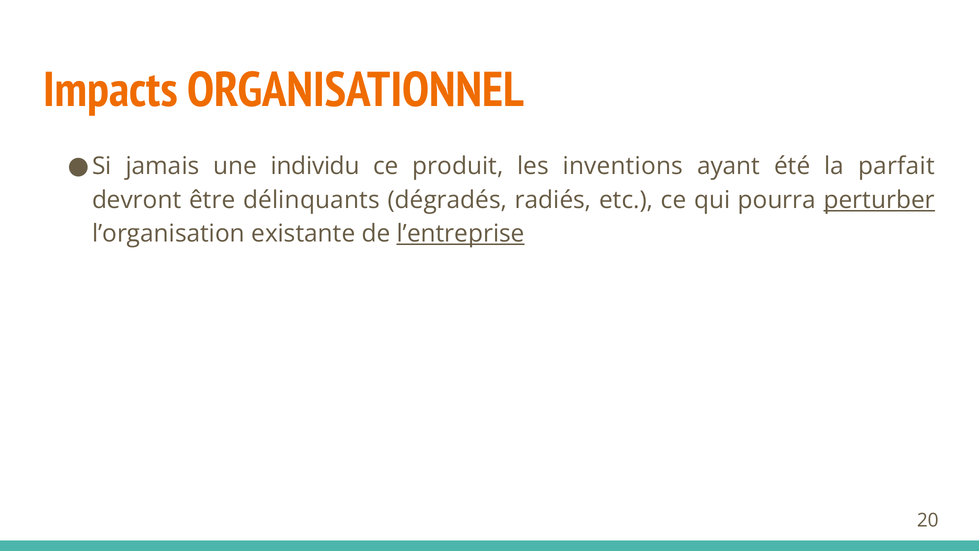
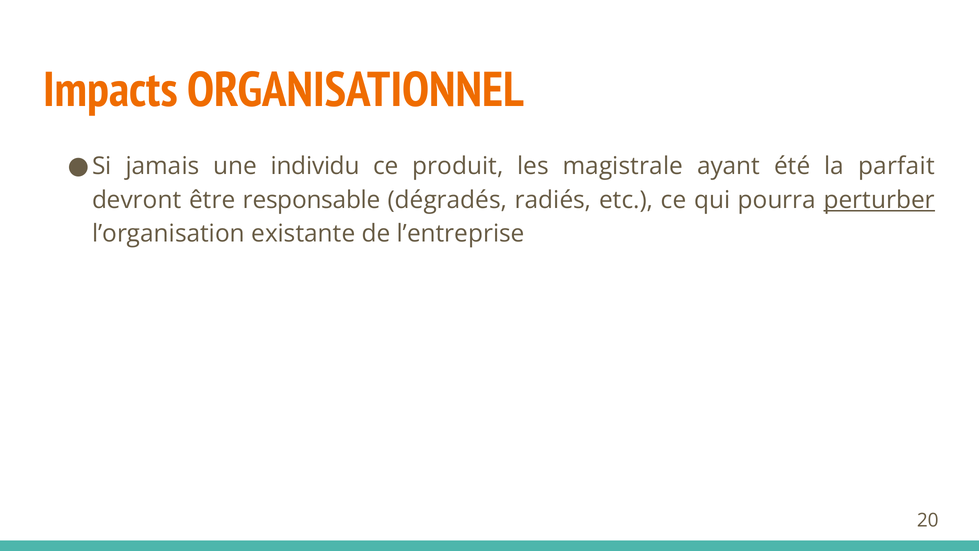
inventions: inventions -> magistrale
délinquants: délinquants -> responsable
l’entreprise underline: present -> none
